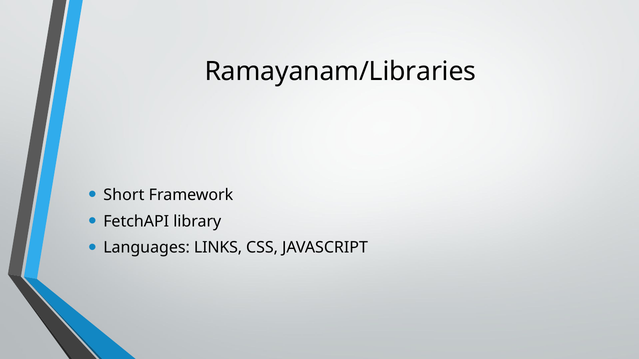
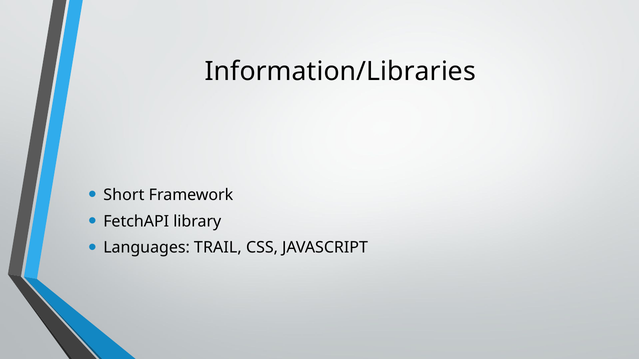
Ramayanam/Libraries: Ramayanam/Libraries -> Information/Libraries
LINKS: LINKS -> TRAIL
